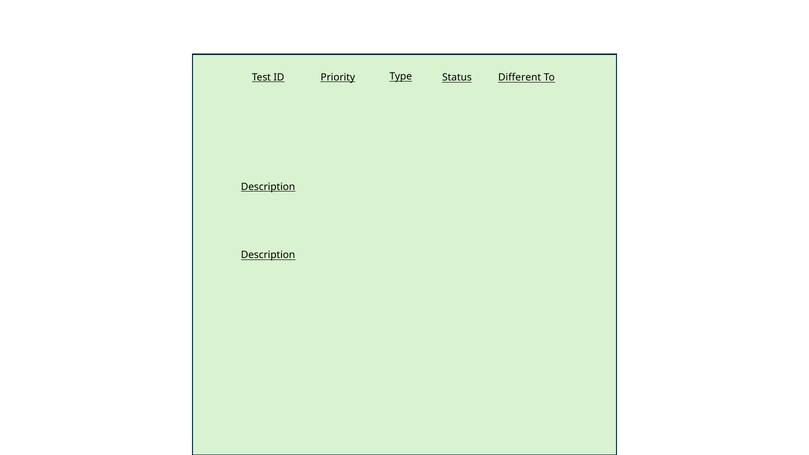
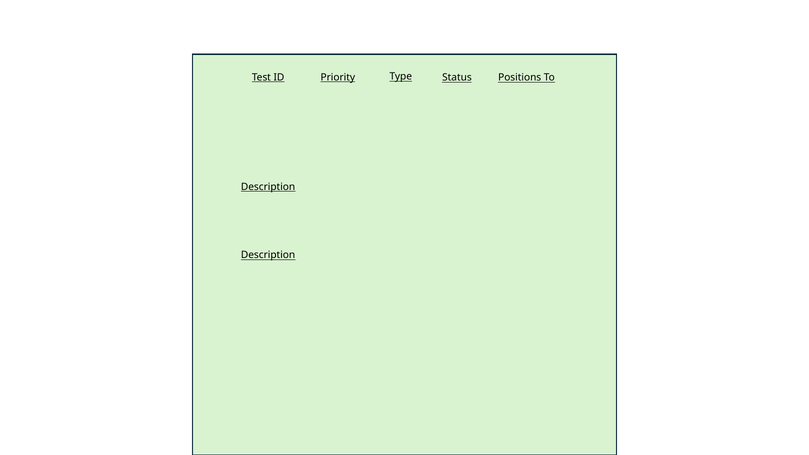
Different: Different -> Positions
